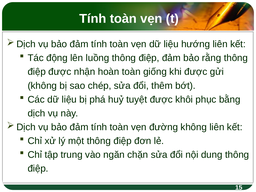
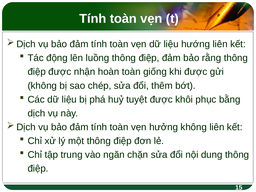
đường: đường -> hưởng
